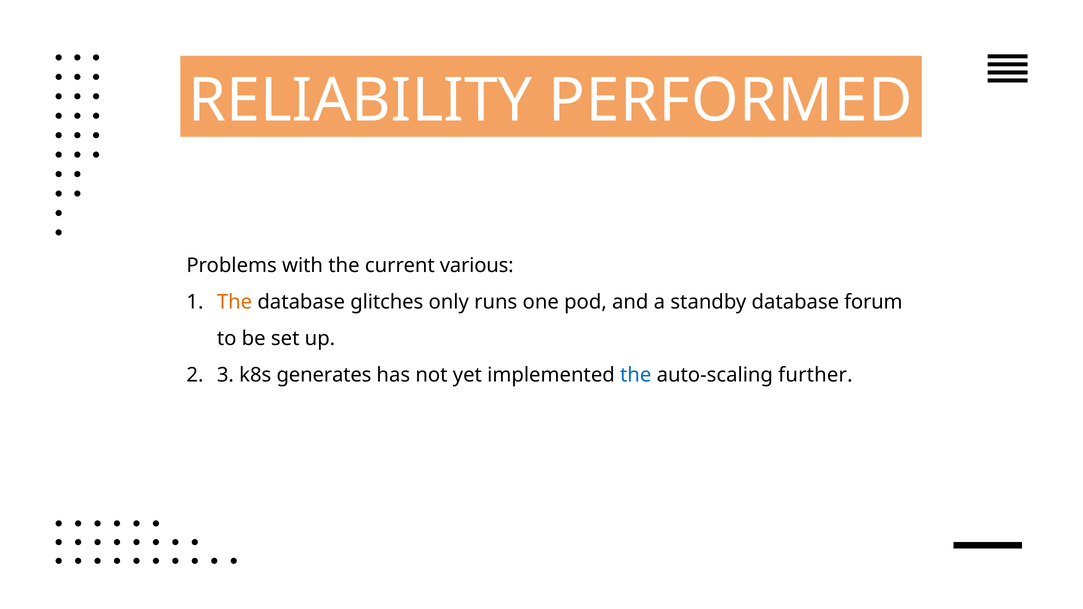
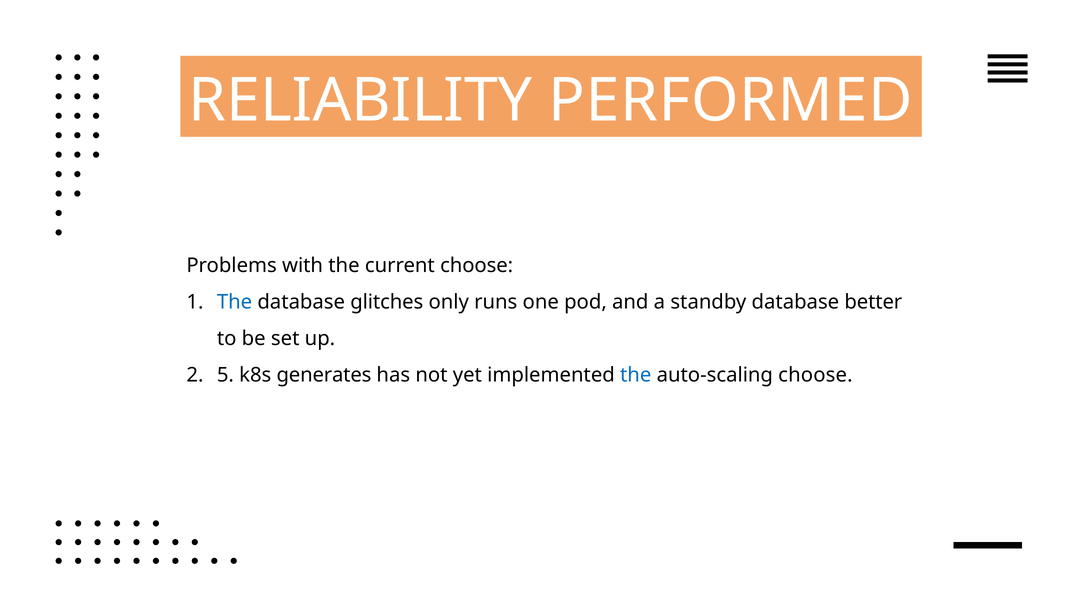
current various: various -> choose
The at (235, 302) colour: orange -> blue
forum: forum -> better
3: 3 -> 5
auto-scaling further: further -> choose
